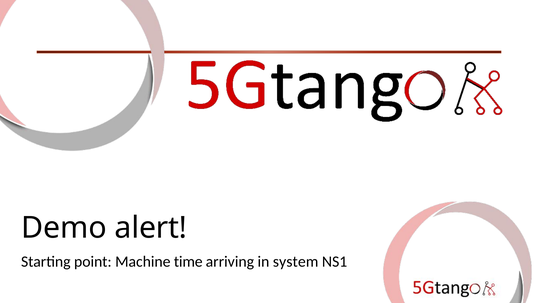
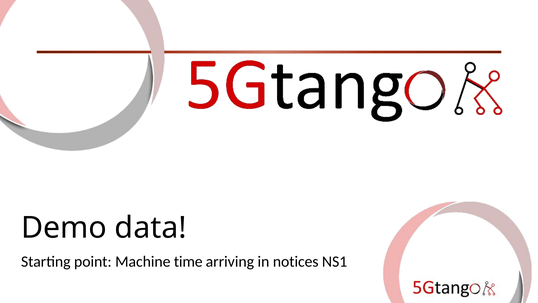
alert: alert -> data
system: system -> notices
